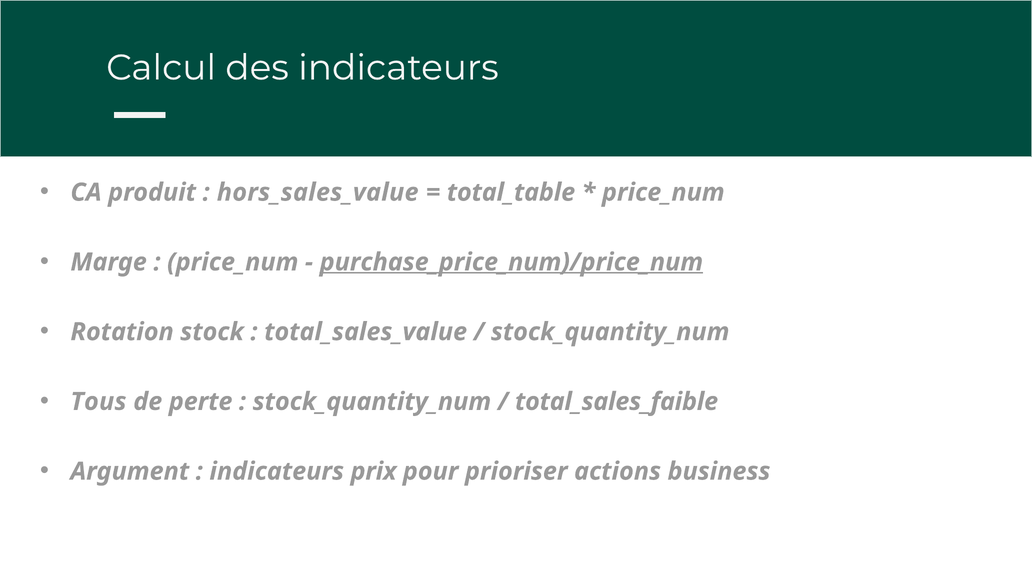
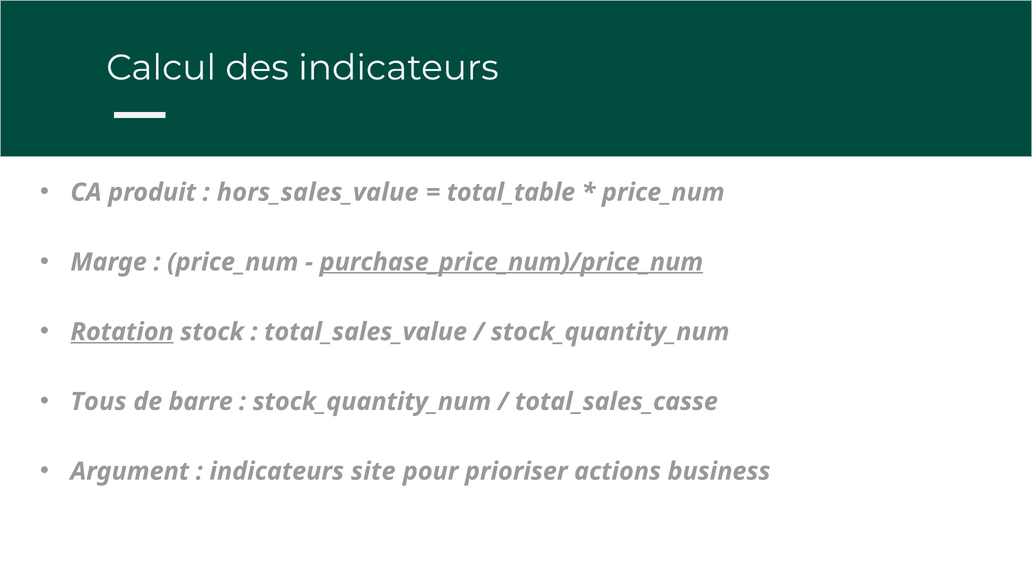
Rotation underline: none -> present
perte: perte -> barre
total_sales_faible: total_sales_faible -> total_sales_casse
prix: prix -> site
